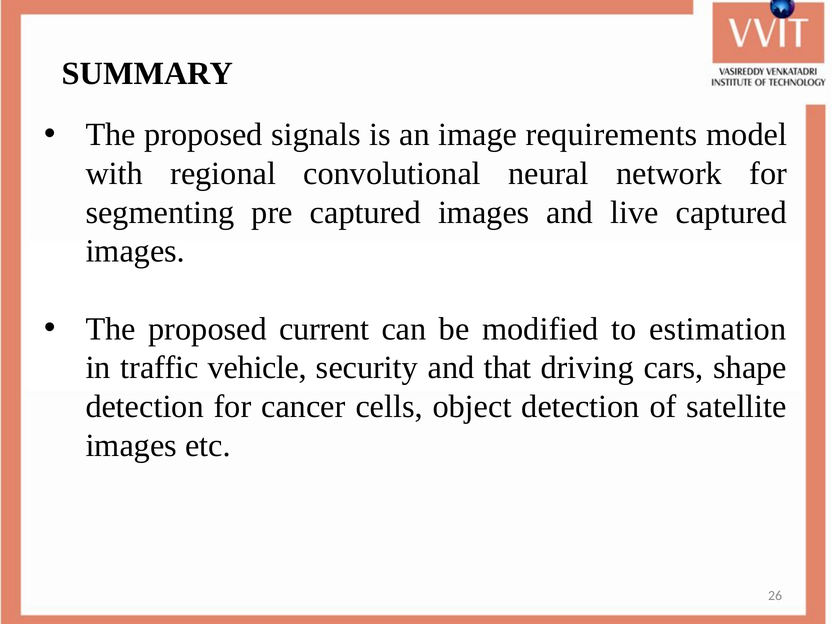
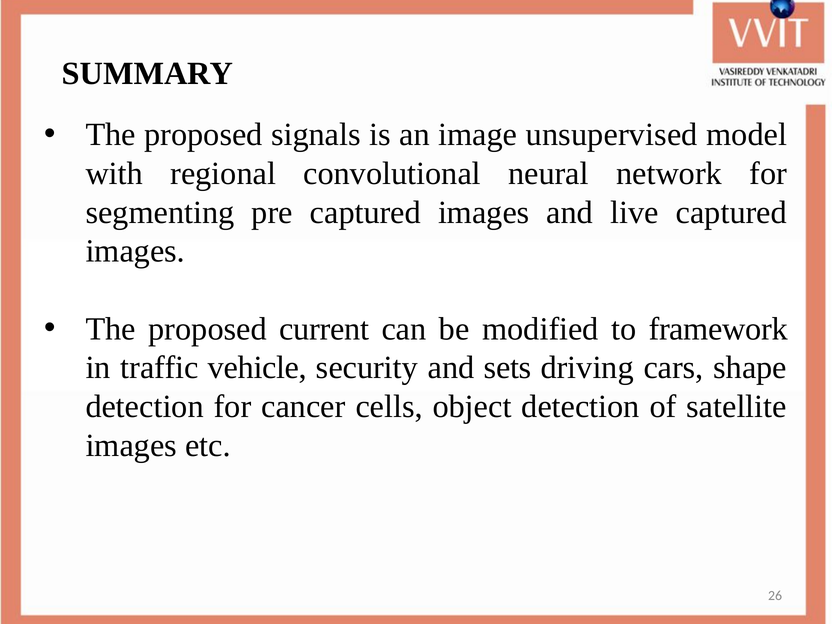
requirements: requirements -> unsupervised
estimation: estimation -> framework
that: that -> sets
